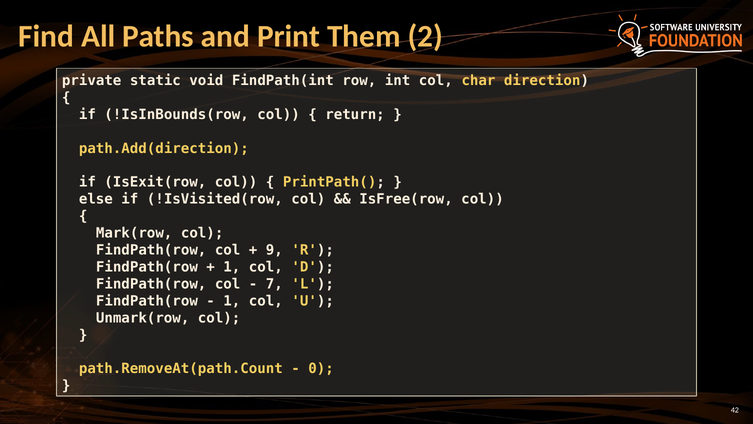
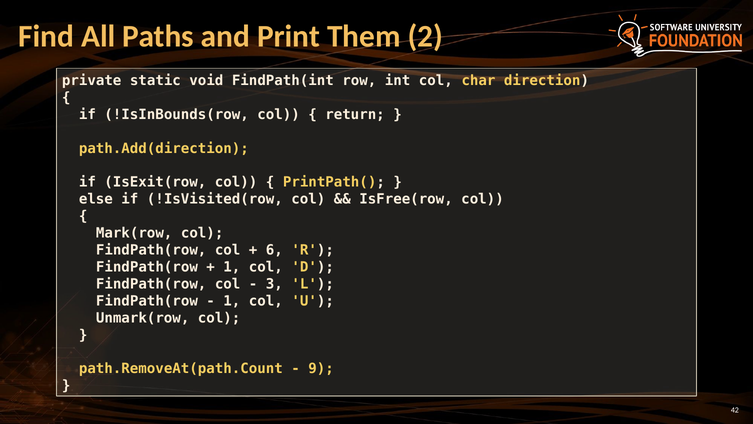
9: 9 -> 6
7: 7 -> 3
0: 0 -> 9
